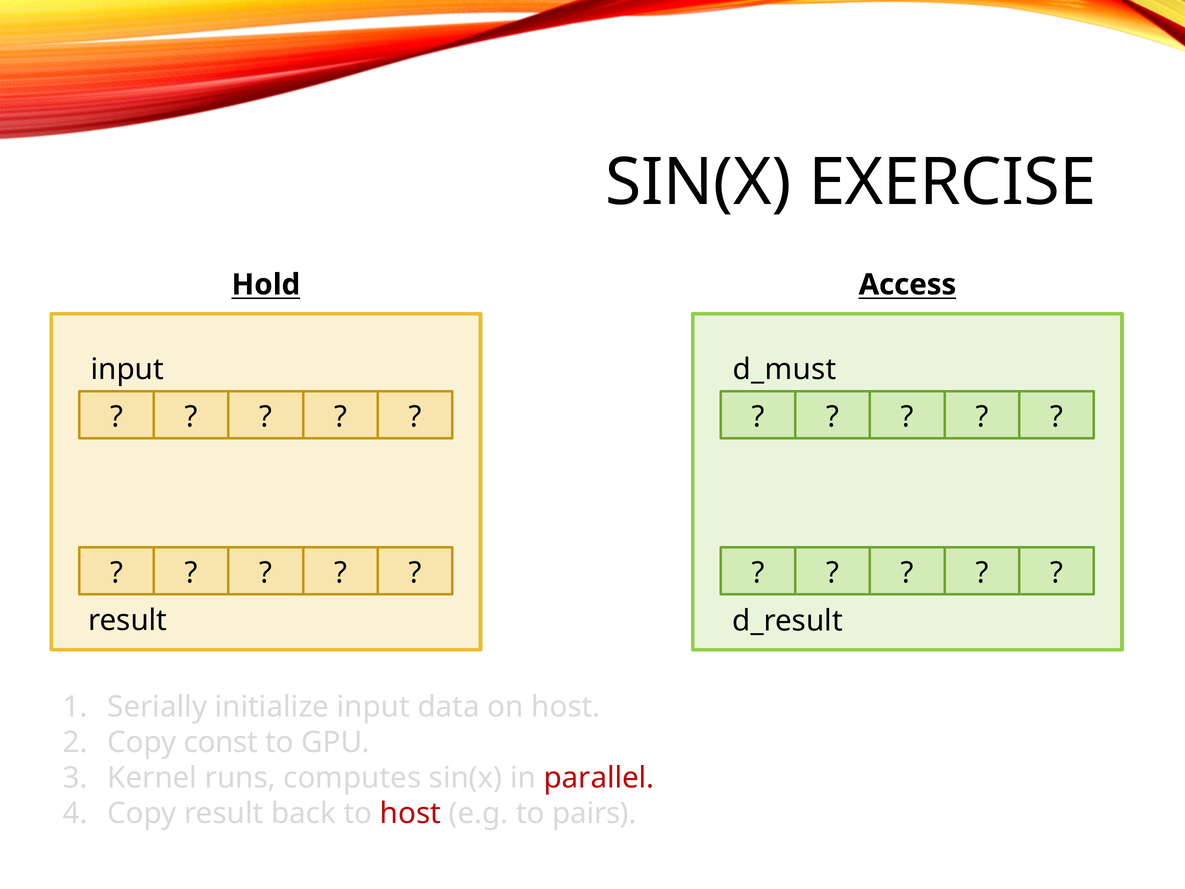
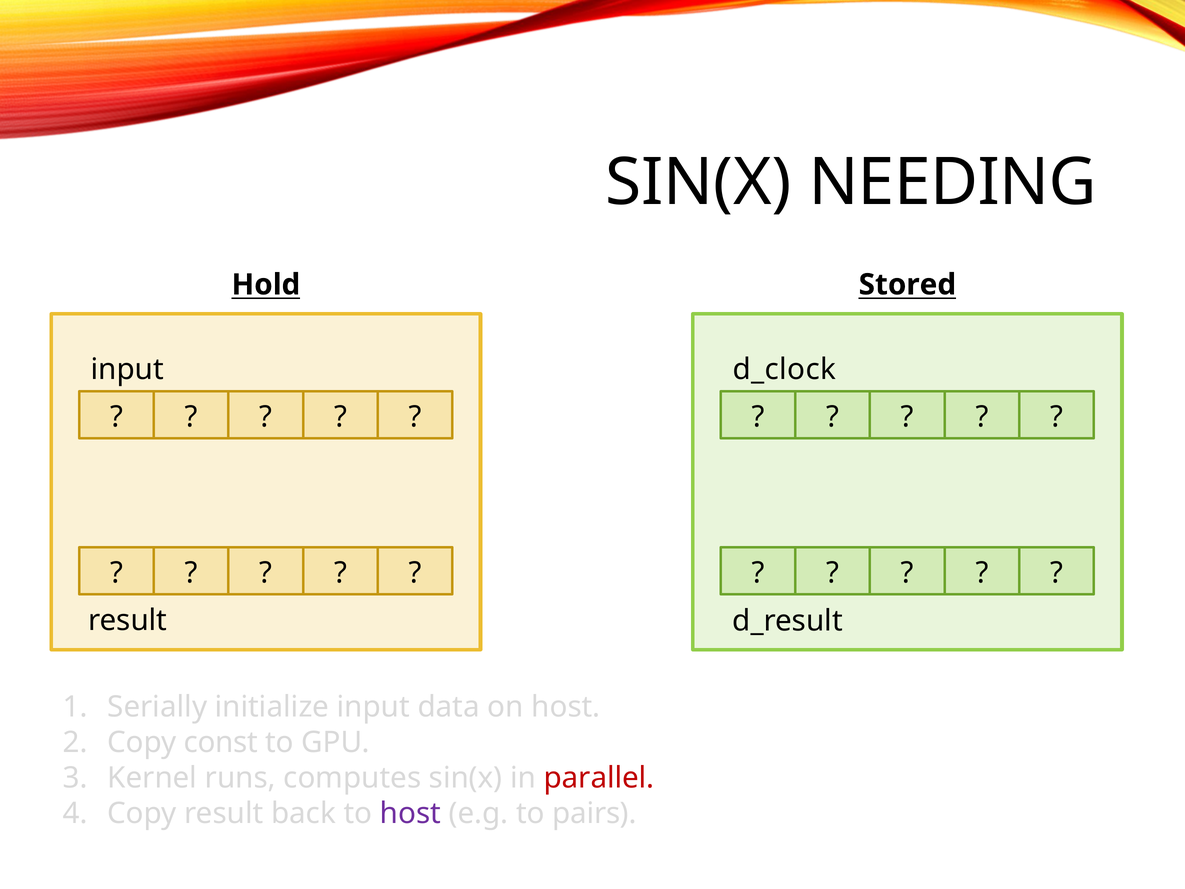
EXERCISE: EXERCISE -> NEEDING
Access: Access -> Stored
d_must: d_must -> d_clock
host at (410, 813) colour: red -> purple
